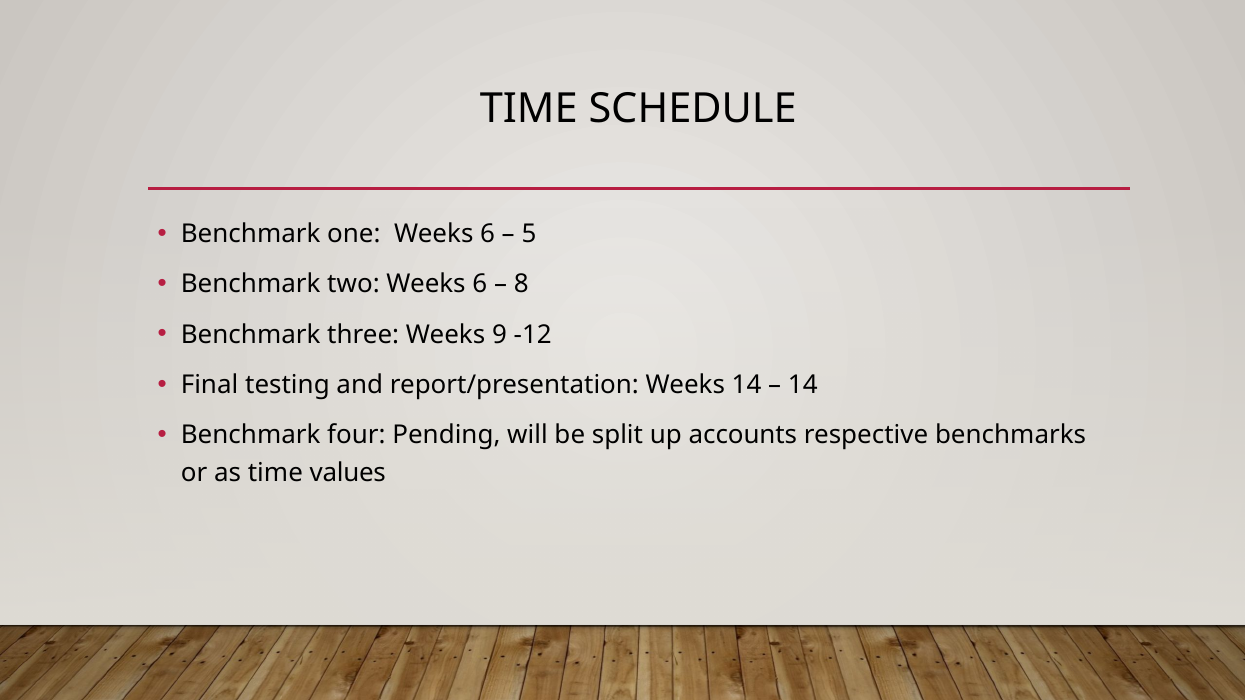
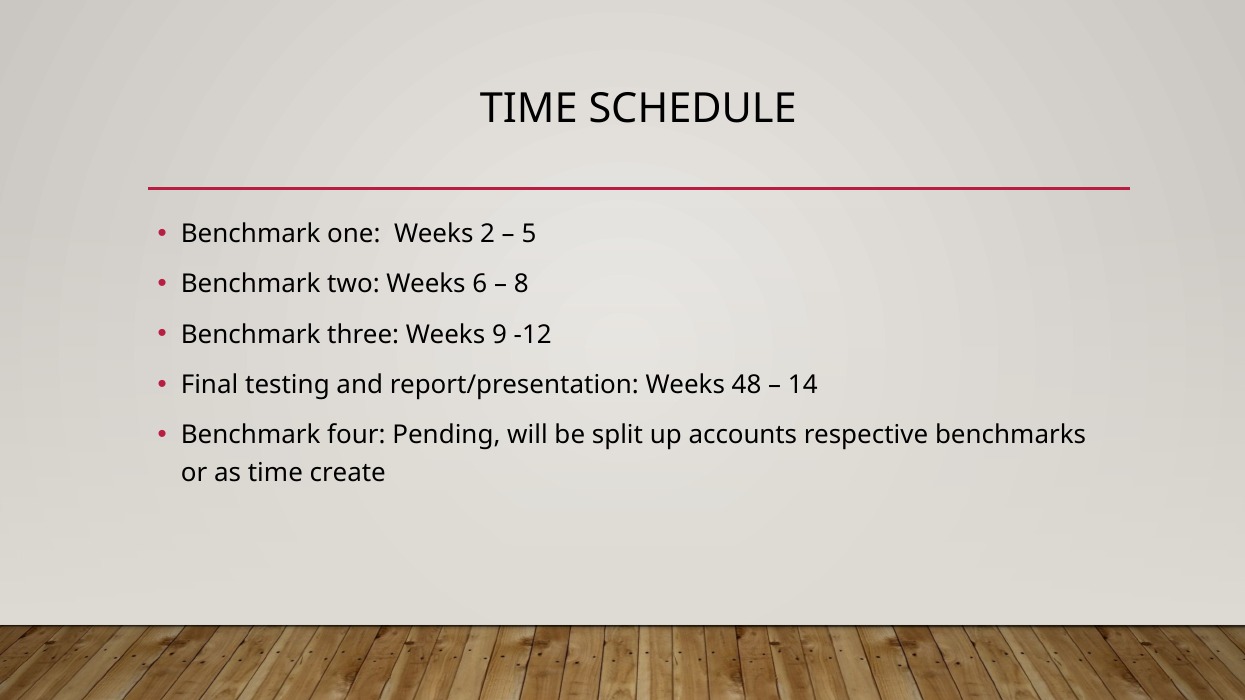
one Weeks 6: 6 -> 2
Weeks 14: 14 -> 48
values: values -> create
